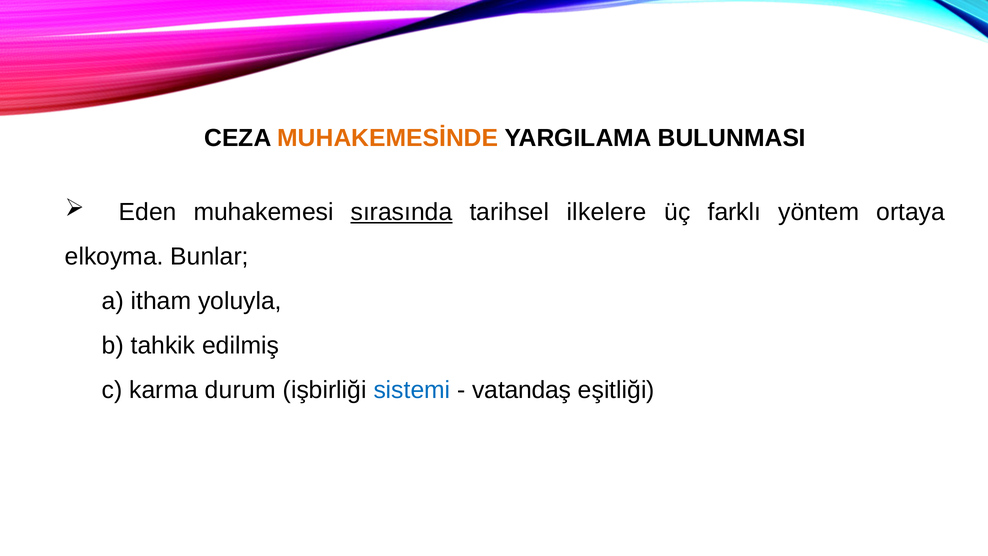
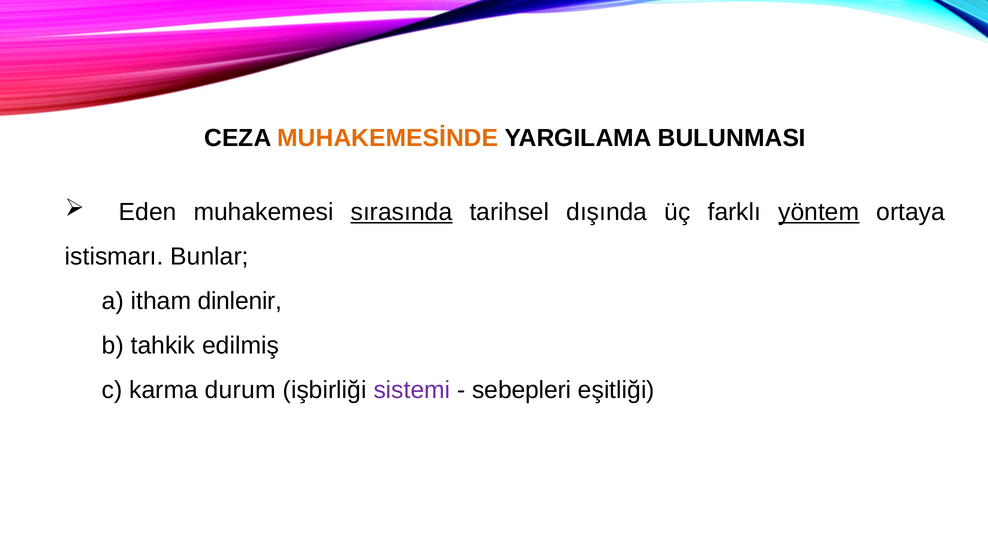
ilkelere: ilkelere -> dışında
yöntem underline: none -> present
elkoyma: elkoyma -> istismarı
yoluyla: yoluyla -> dinlenir
sistemi colour: blue -> purple
vatandaş: vatandaş -> sebepleri
